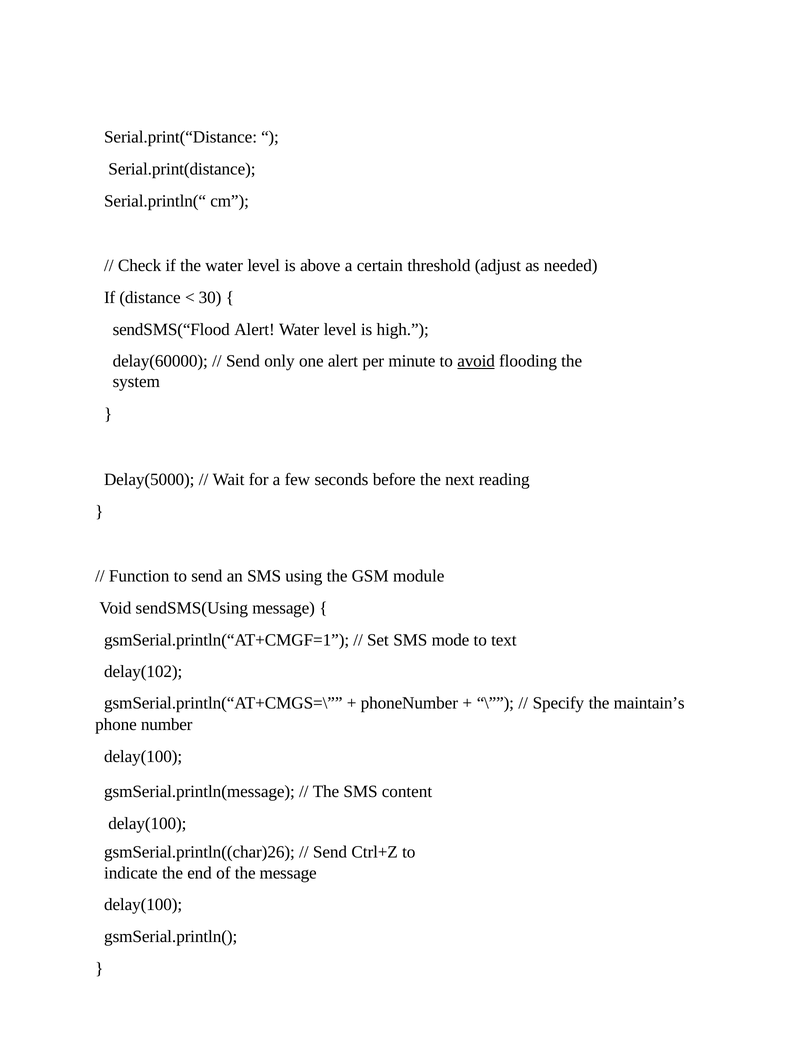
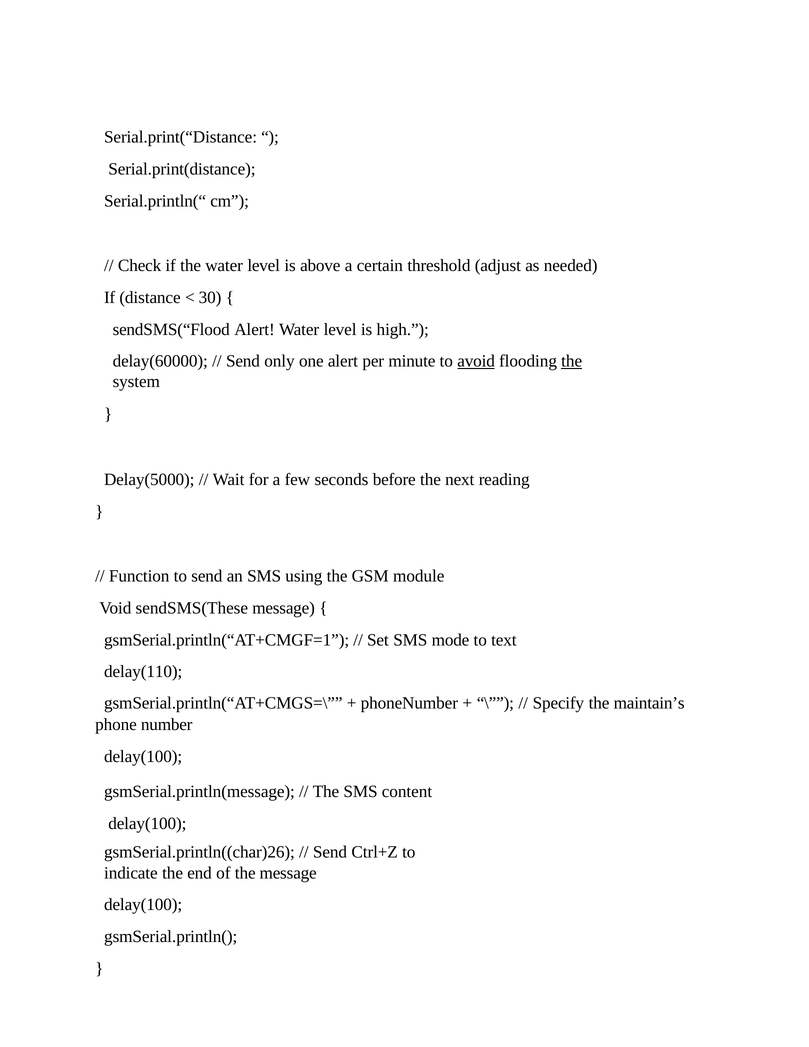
the at (572, 361) underline: none -> present
sendSMS(Using: sendSMS(Using -> sendSMS(These
delay(102: delay(102 -> delay(110
